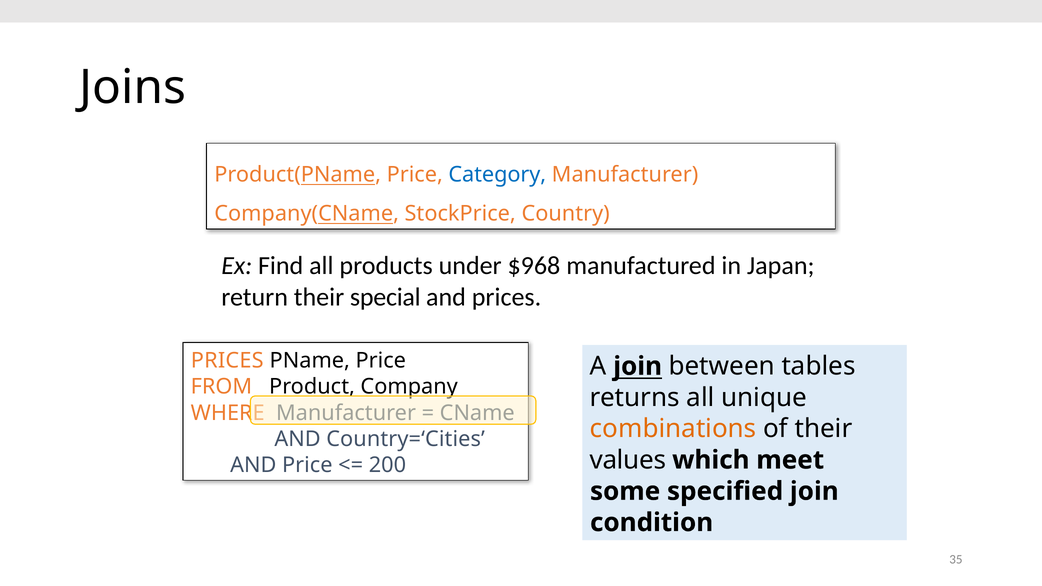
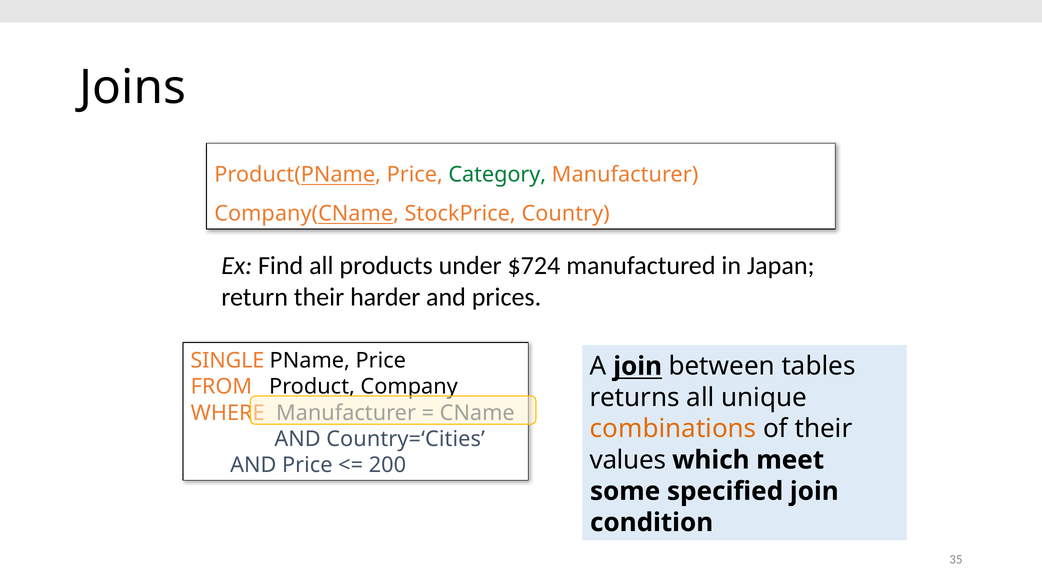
Category colour: blue -> green
$968: $968 -> $724
special: special -> harder
PRICES at (227, 361): PRICES -> SINGLE
